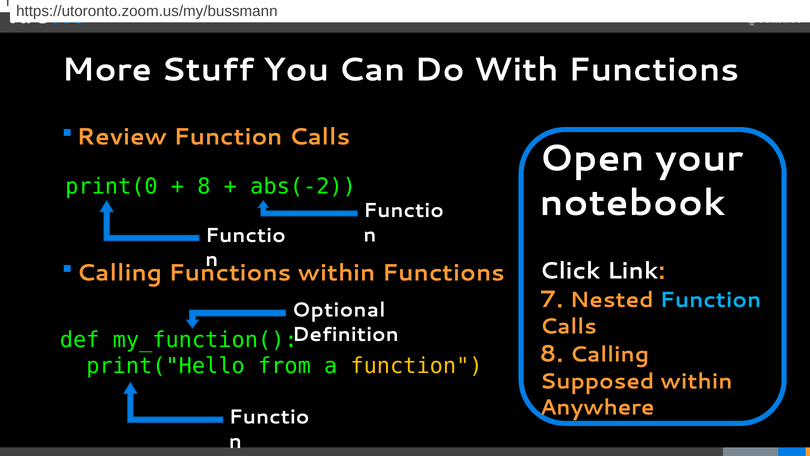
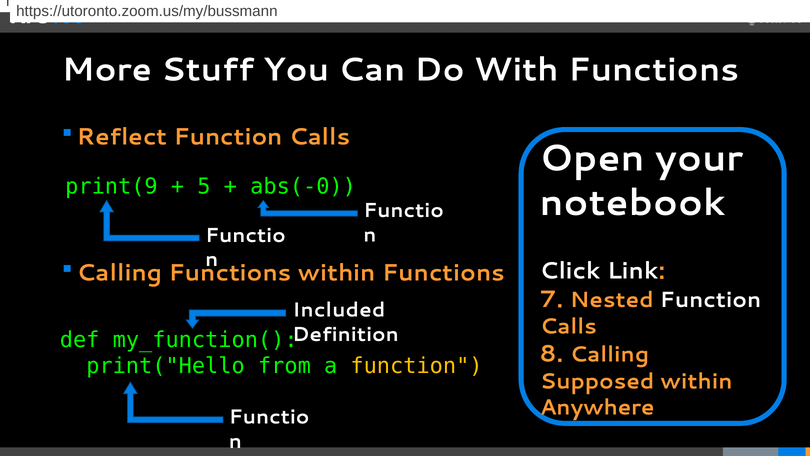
Review: Review -> Reflect
print(0: print(0 -> print(9
8 at (204, 186): 8 -> 5
abs(-2: abs(-2 -> abs(-0
Function at (710, 300) colour: light blue -> white
Optional: Optional -> Included
